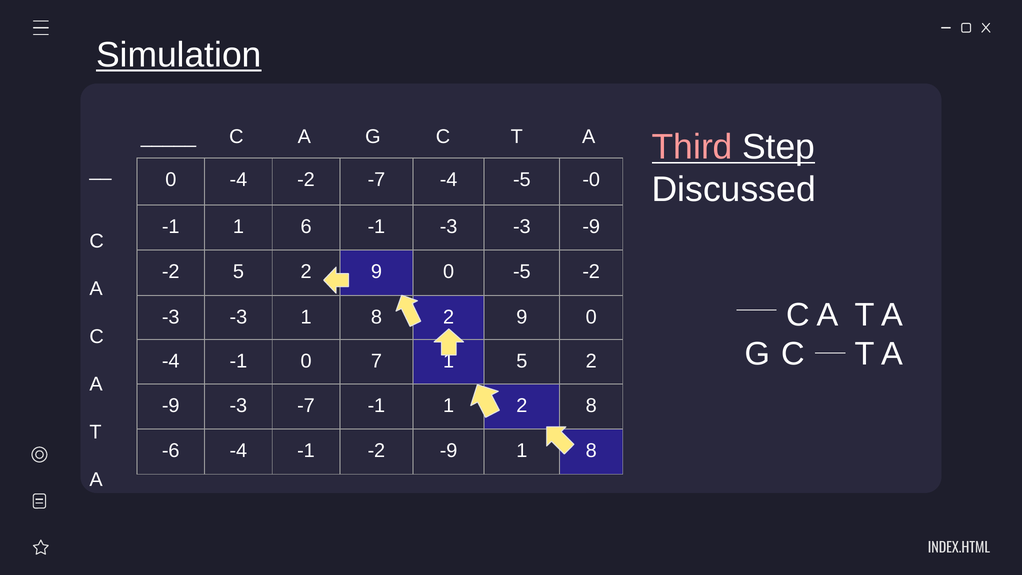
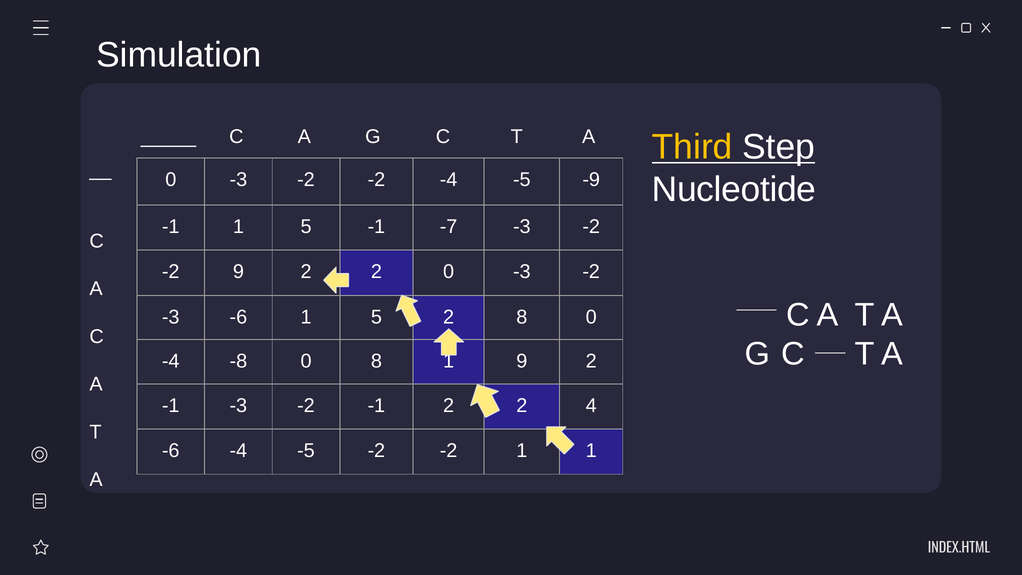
Simulation underline: present -> none
Third colour: pink -> yellow
-4 at (238, 180): -4 -> -3
-7 at (376, 180): -7 -> -2
-0: -0 -> -9
Discussed: Discussed -> Nucleotide
-1 1 6: 6 -> 5
-1 -3: -3 -> -7
-9 at (591, 227): -9 -> -2
-2 5: 5 -> 9
9 at (376, 272): 9 -> 2
-5 at (522, 272): -5 -> -3
-3 at (238, 317): -3 -> -6
8 at (376, 317): 8 -> 5
9 at (522, 317): 9 -> 8
-1 at (238, 361): -1 -> -8
0 7: 7 -> 8
5 at (522, 361): 5 -> 9
-9 at (171, 405): -9 -> -1
-7 at (306, 405): -7 -> -2
1 at (449, 405): 1 -> 2
2 8: 8 -> 4
-6 -4 -1: -1 -> -5
-9 at (449, 451): -9 -> -2
8 at (591, 451): 8 -> 1
